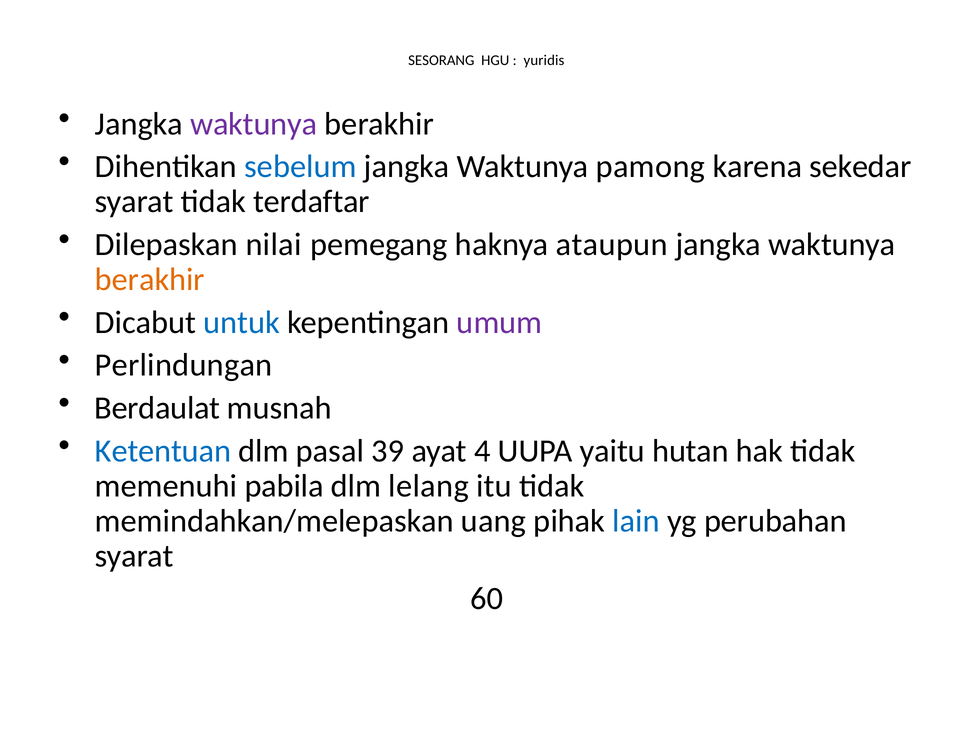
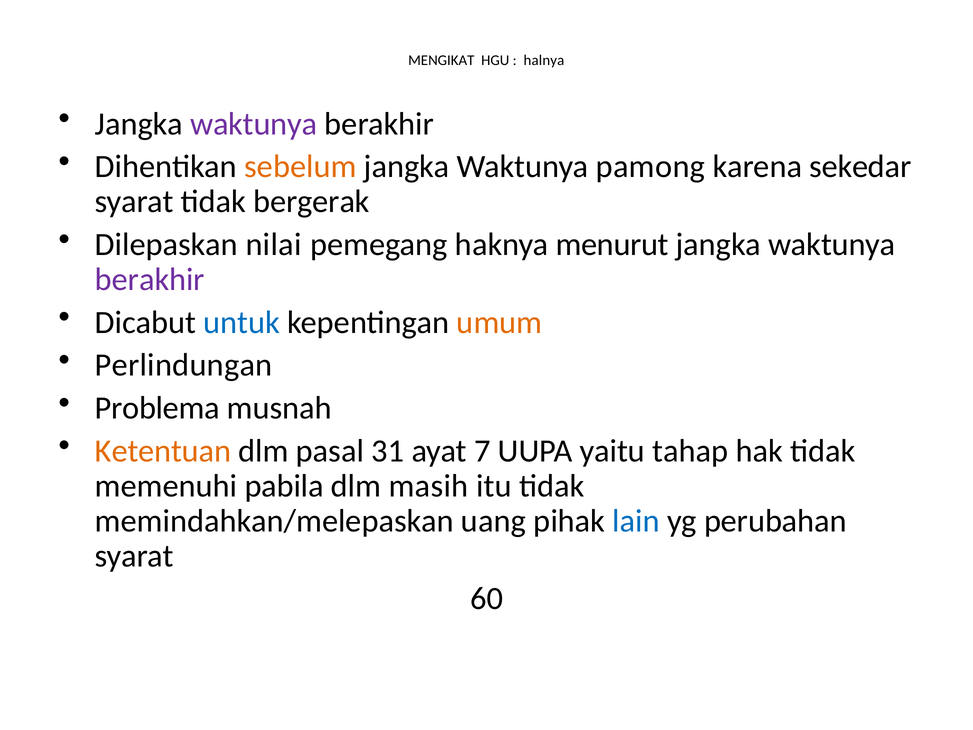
SESORANG: SESORANG -> MENGIKAT
yuridis: yuridis -> halnya
sebelum colour: blue -> orange
terdaftar: terdaftar -> bergerak
ataupun: ataupun -> menurut
berakhir at (150, 280) colour: orange -> purple
umum colour: purple -> orange
Berdaulat: Berdaulat -> Problema
Ketentuan colour: blue -> orange
39: 39 -> 31
4: 4 -> 7
hutan: hutan -> tahap
lelang: lelang -> masih
